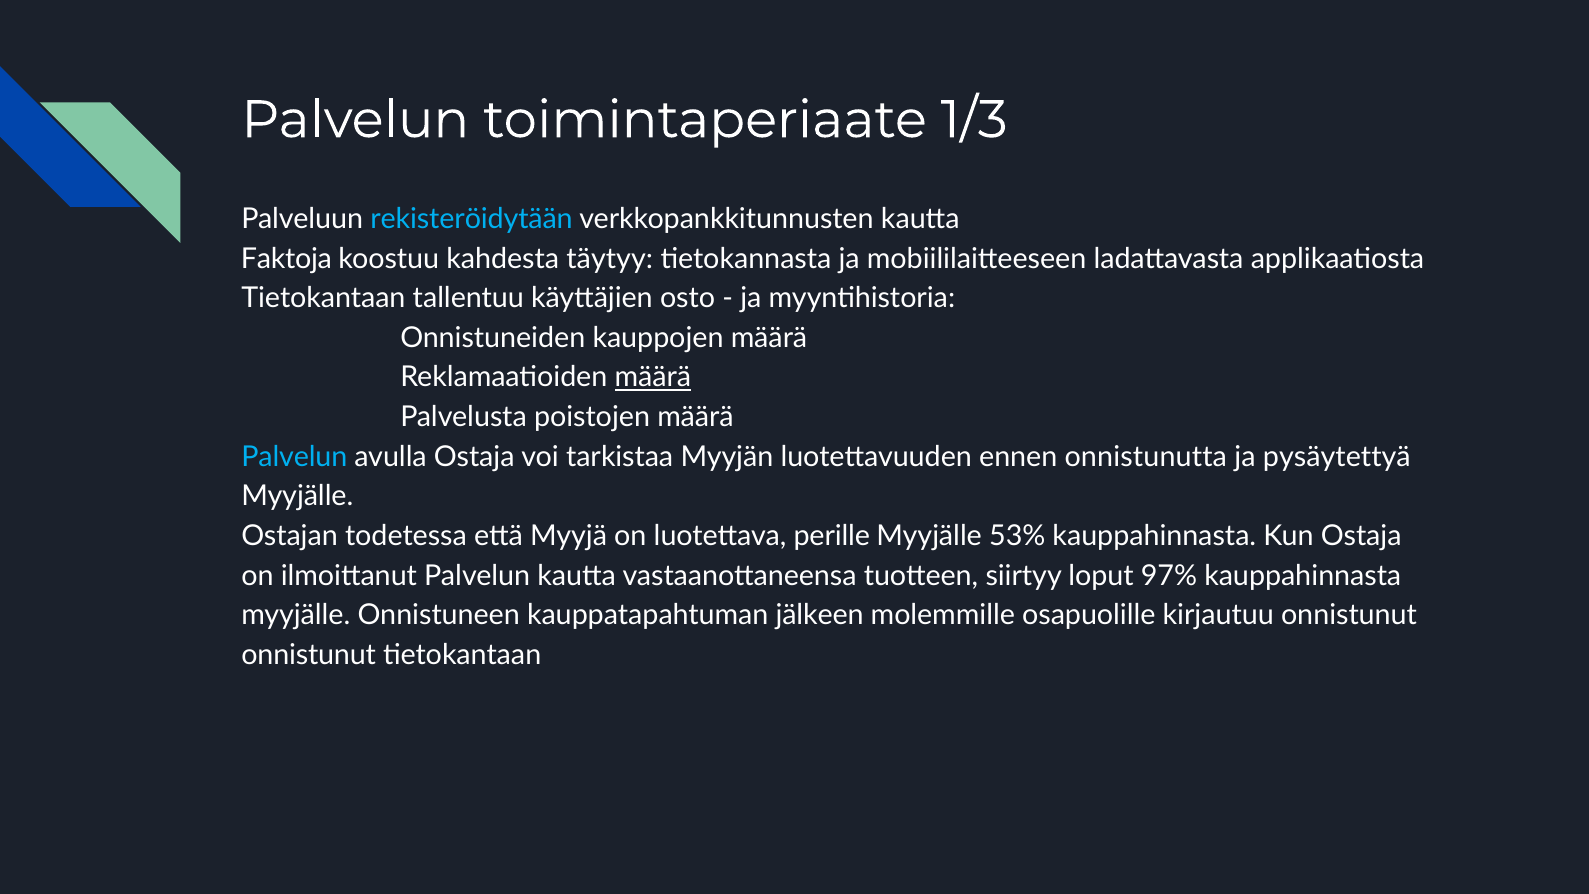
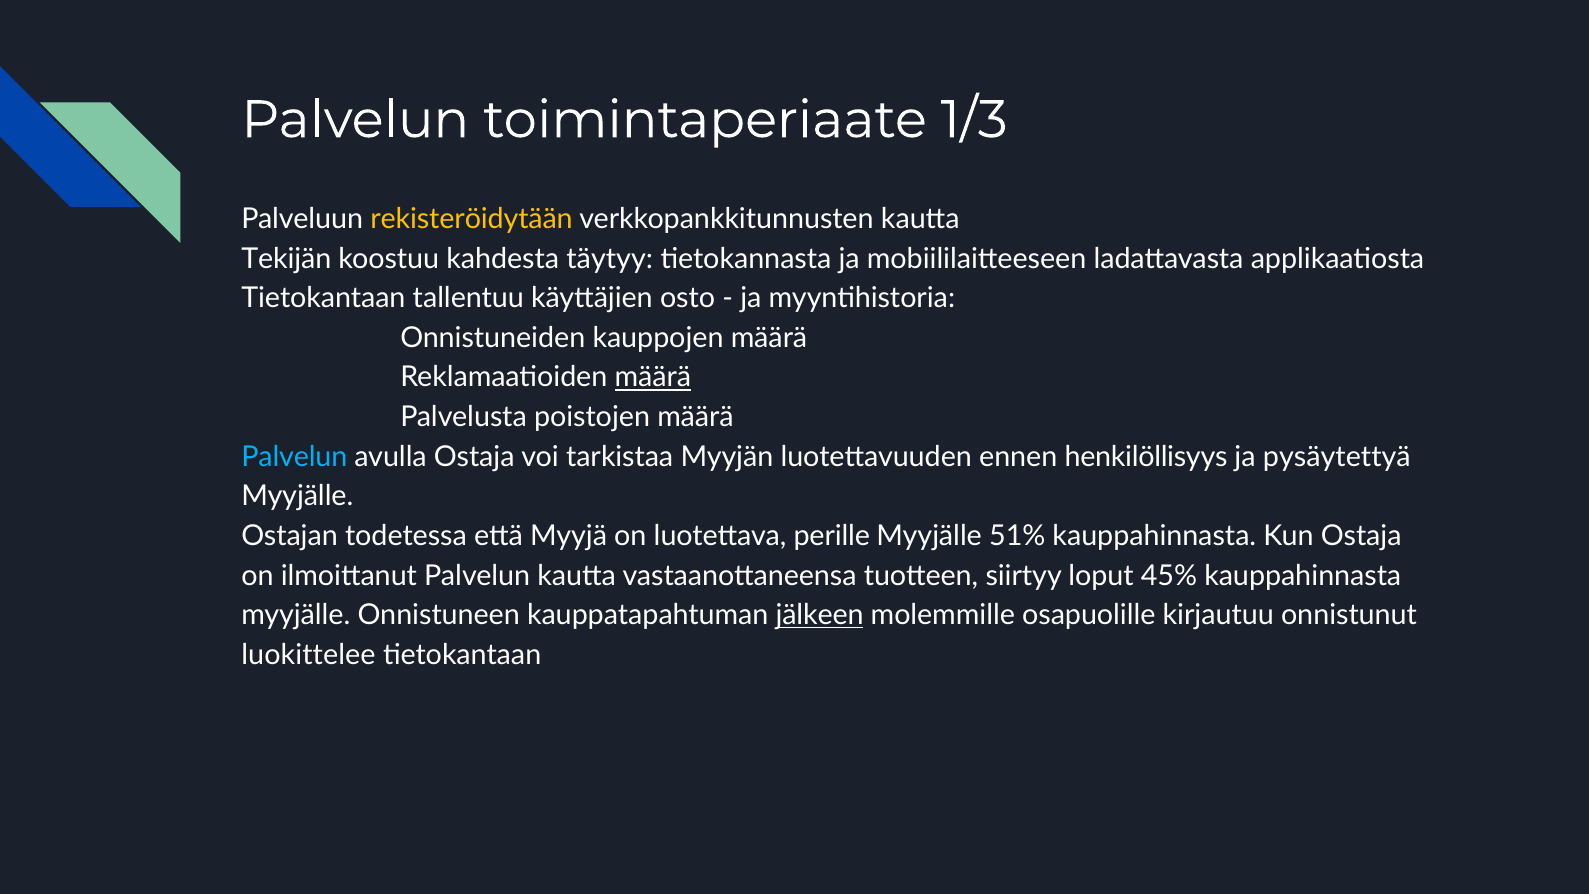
rekisteröidytään colour: light blue -> yellow
Faktoja: Faktoja -> Tekijän
onnistunutta: onnistunutta -> henkilöllisyys
53%: 53% -> 51%
97%: 97% -> 45%
jälkeen underline: none -> present
onnistunut at (309, 655): onnistunut -> luokittelee
